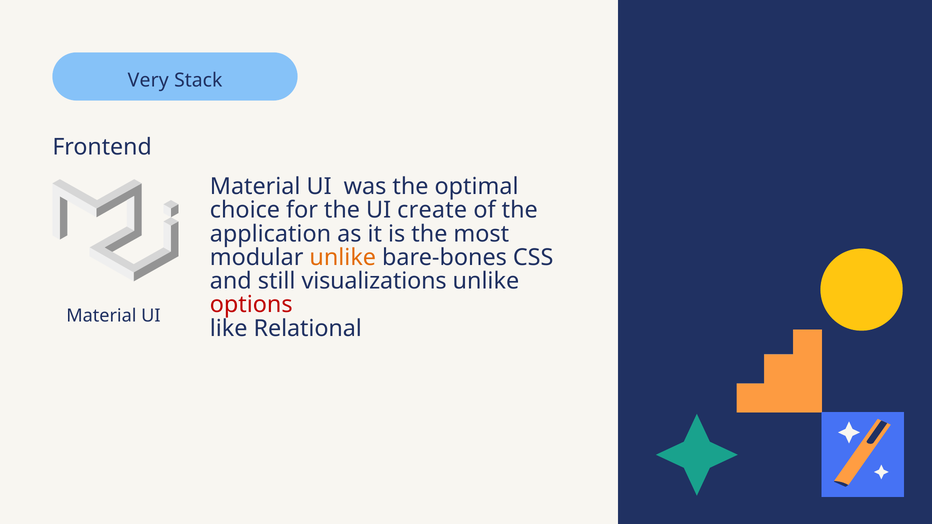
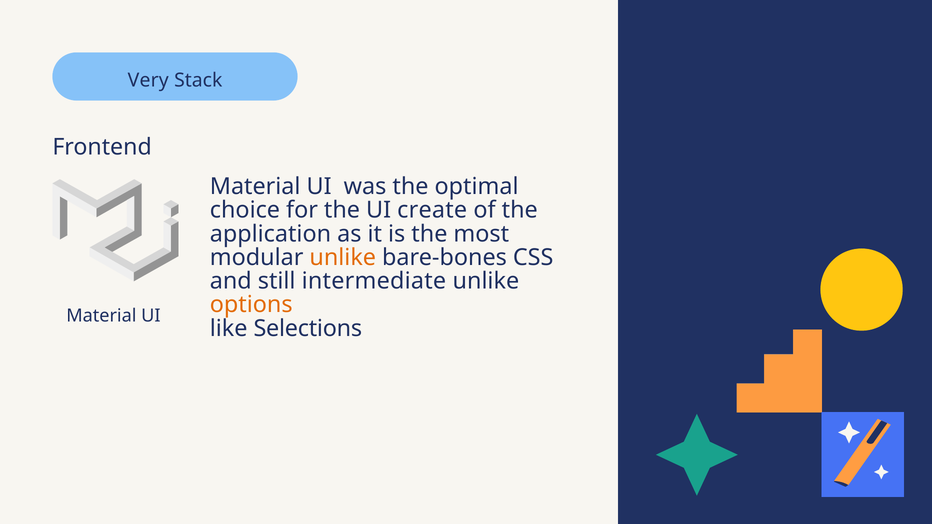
visualizations: visualizations -> intermediate
options colour: red -> orange
Relational: Relational -> Selections
